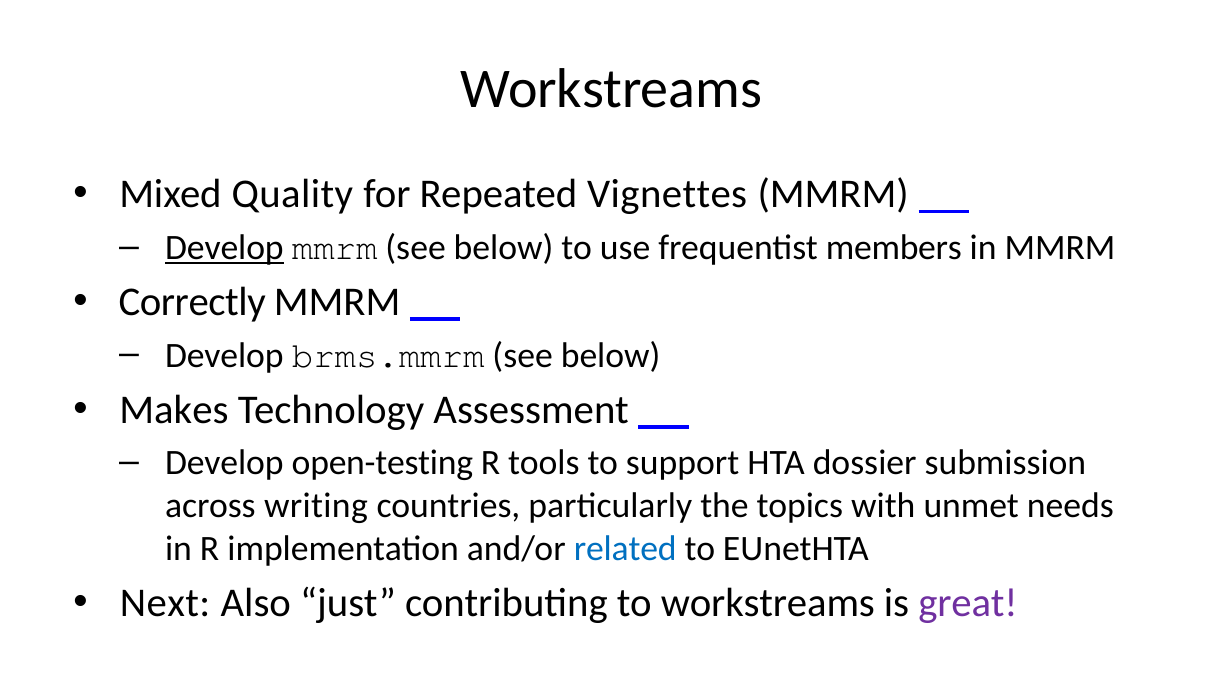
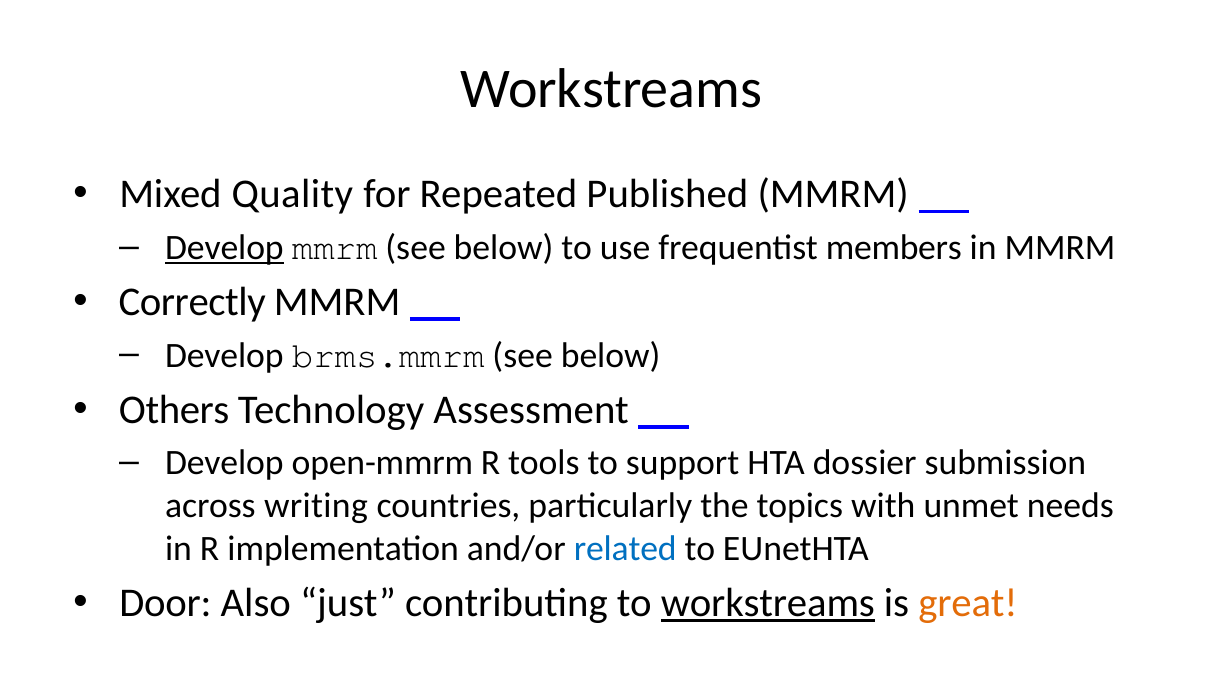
Vignettes: Vignettes -> Published
Makes: Makes -> Others
open-testing: open-testing -> open-mmrm
Next: Next -> Door
workstreams at (768, 603) underline: none -> present
great colour: purple -> orange
